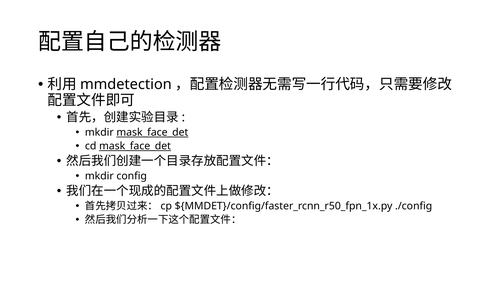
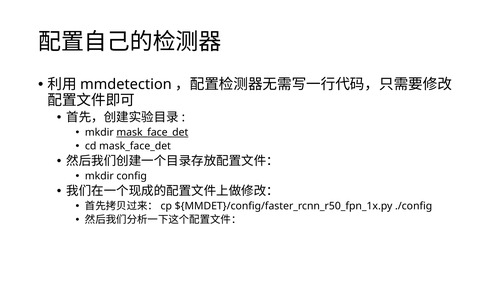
mask_face_det at (135, 146) underline: present -> none
